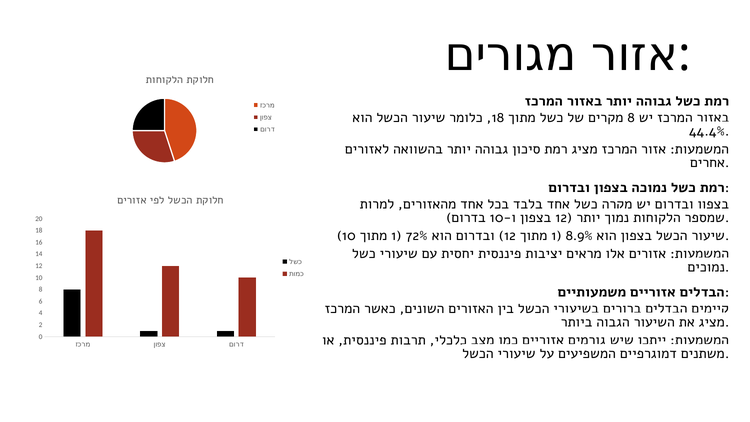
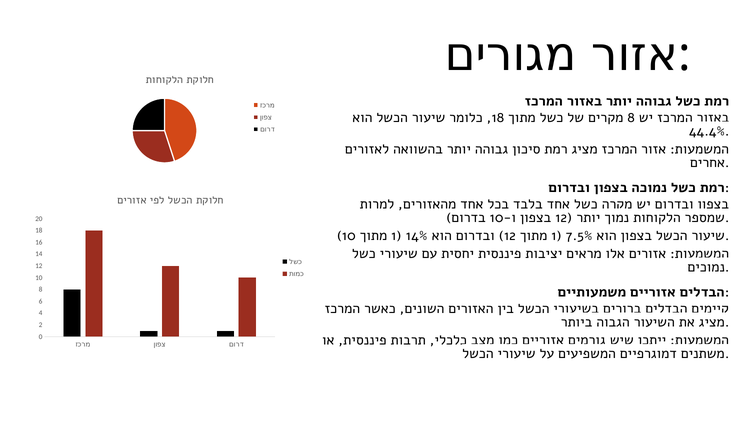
72%: 72% -> 14%
8.9%: 8.9% -> 7.5%
